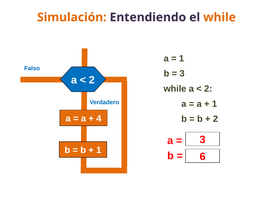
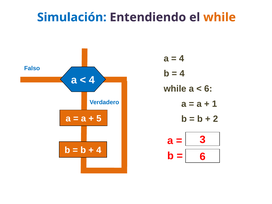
Simulación colour: orange -> blue
1 at (182, 58): 1 -> 4
3 at (182, 74): 3 -> 4
2 at (92, 80): 2 -> 4
2 at (208, 89): 2 -> 6
4: 4 -> 5
1 at (99, 150): 1 -> 4
